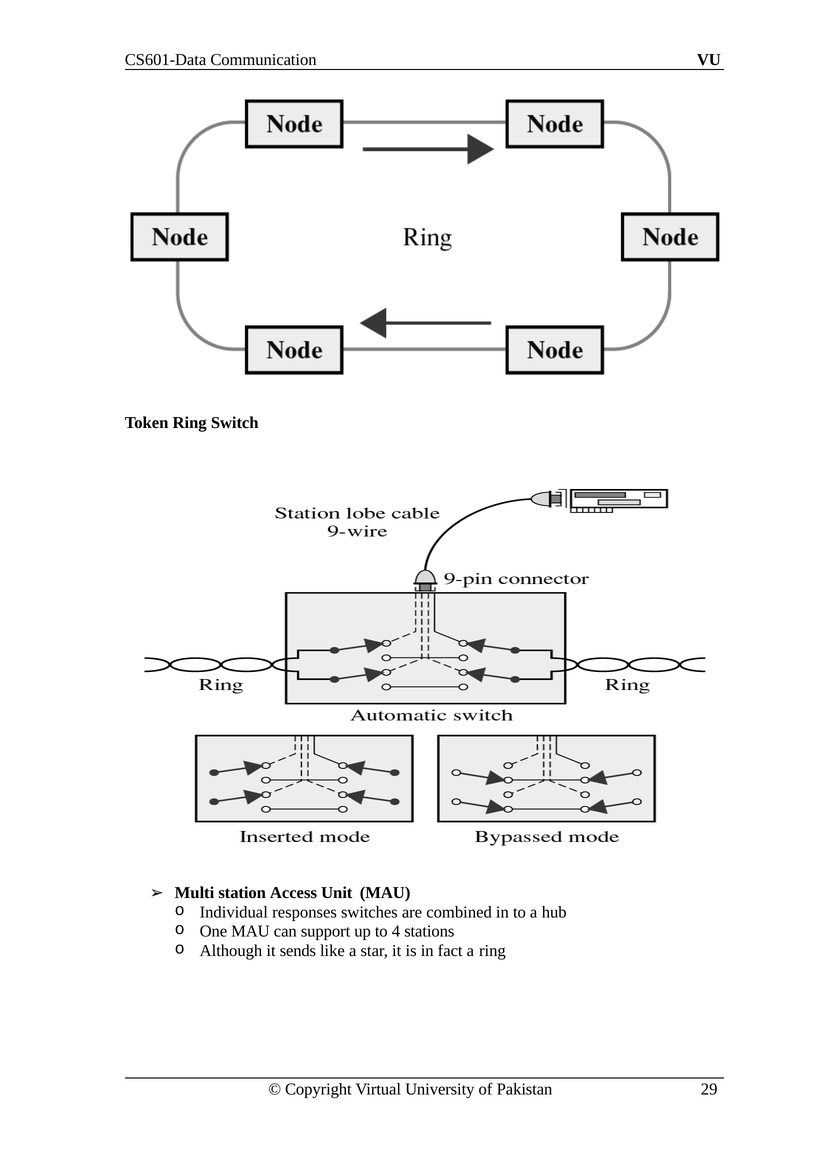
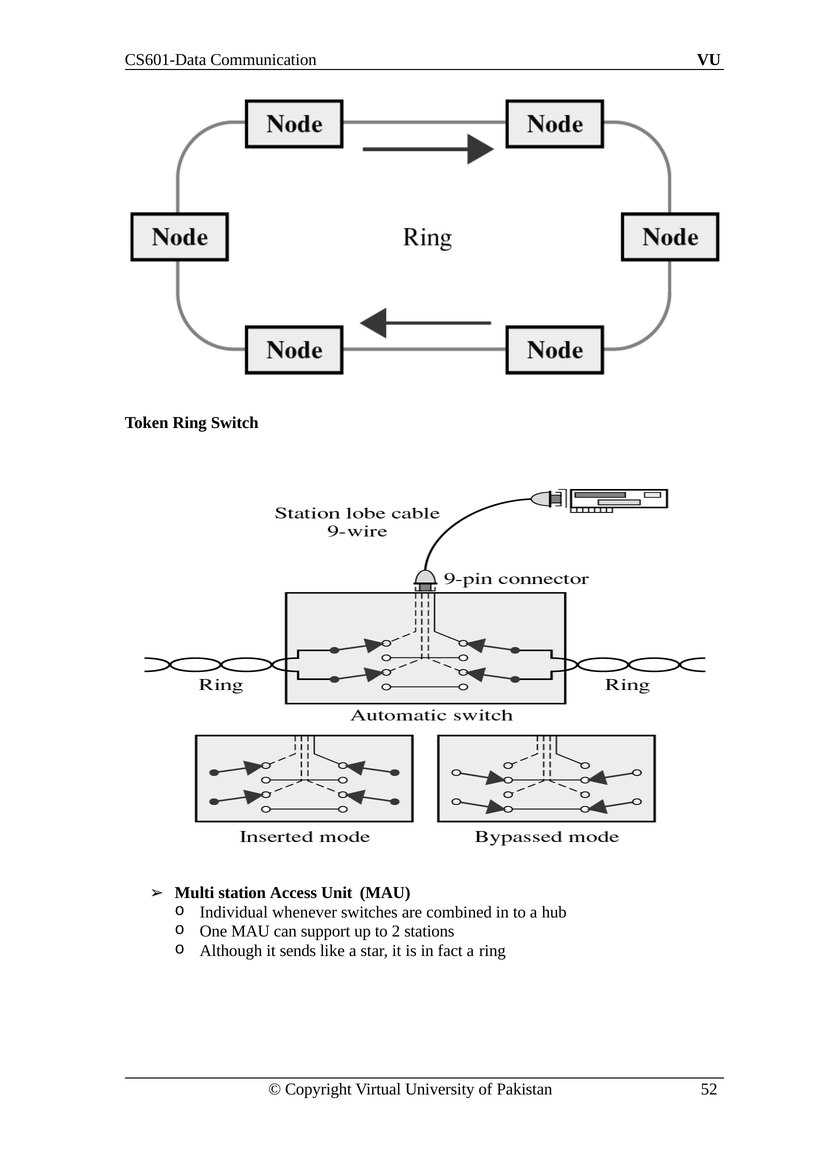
responses: responses -> whenever
4: 4 -> 2
29: 29 -> 52
